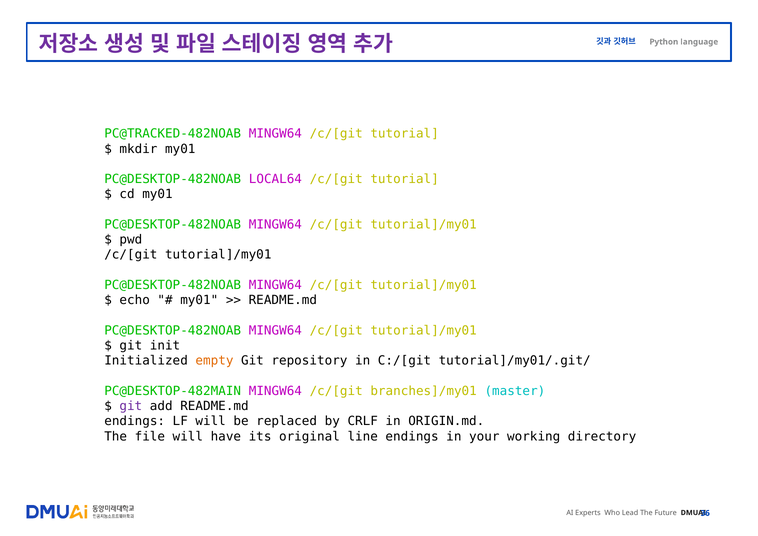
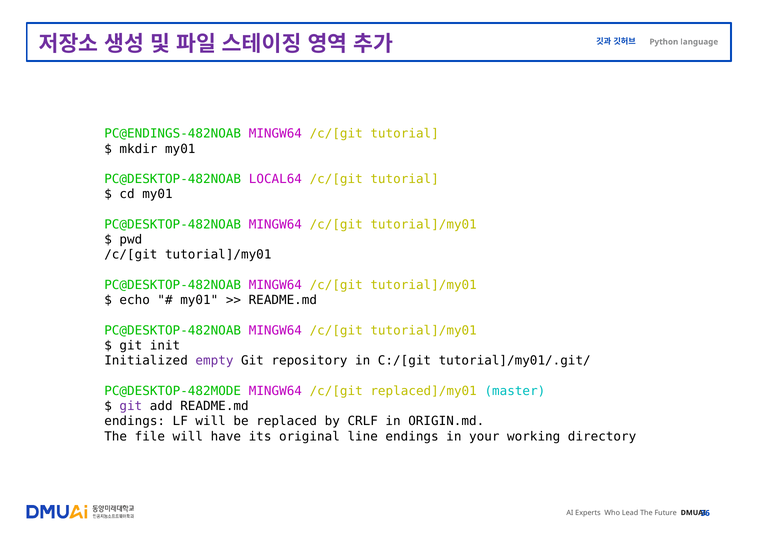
PC@TRACKED-482NOAB: PC@TRACKED-482NOAB -> PC@ENDINGS-482NOAB
empty colour: orange -> purple
PC@DESKTOP-482MAIN: PC@DESKTOP-482MAIN -> PC@DESKTOP-482MODE
branches]/my01: branches]/my01 -> replaced]/my01
